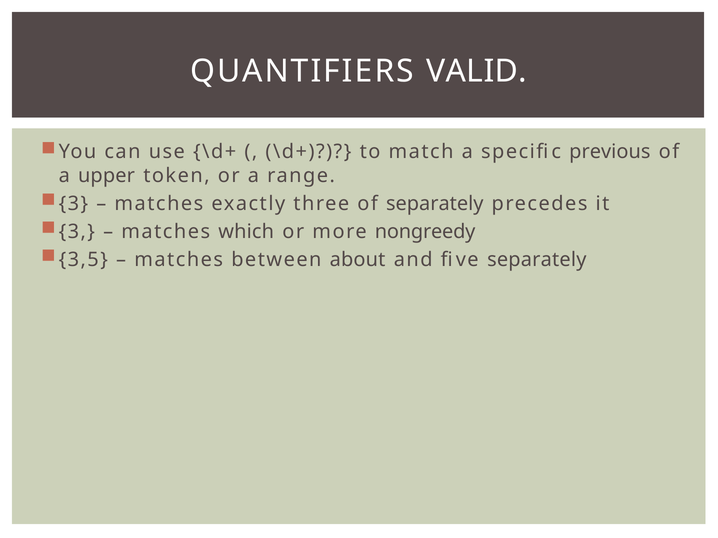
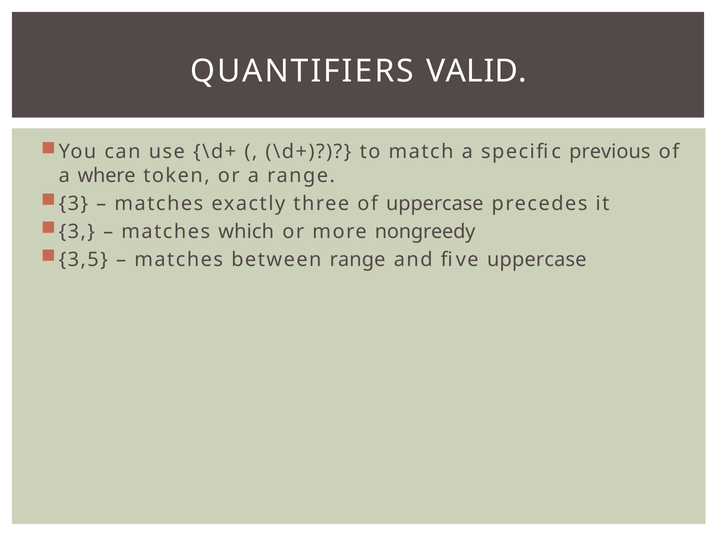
upper: upper -> where
of separately: separately -> uppercase
between about: about -> range
five separately: separately -> uppercase
